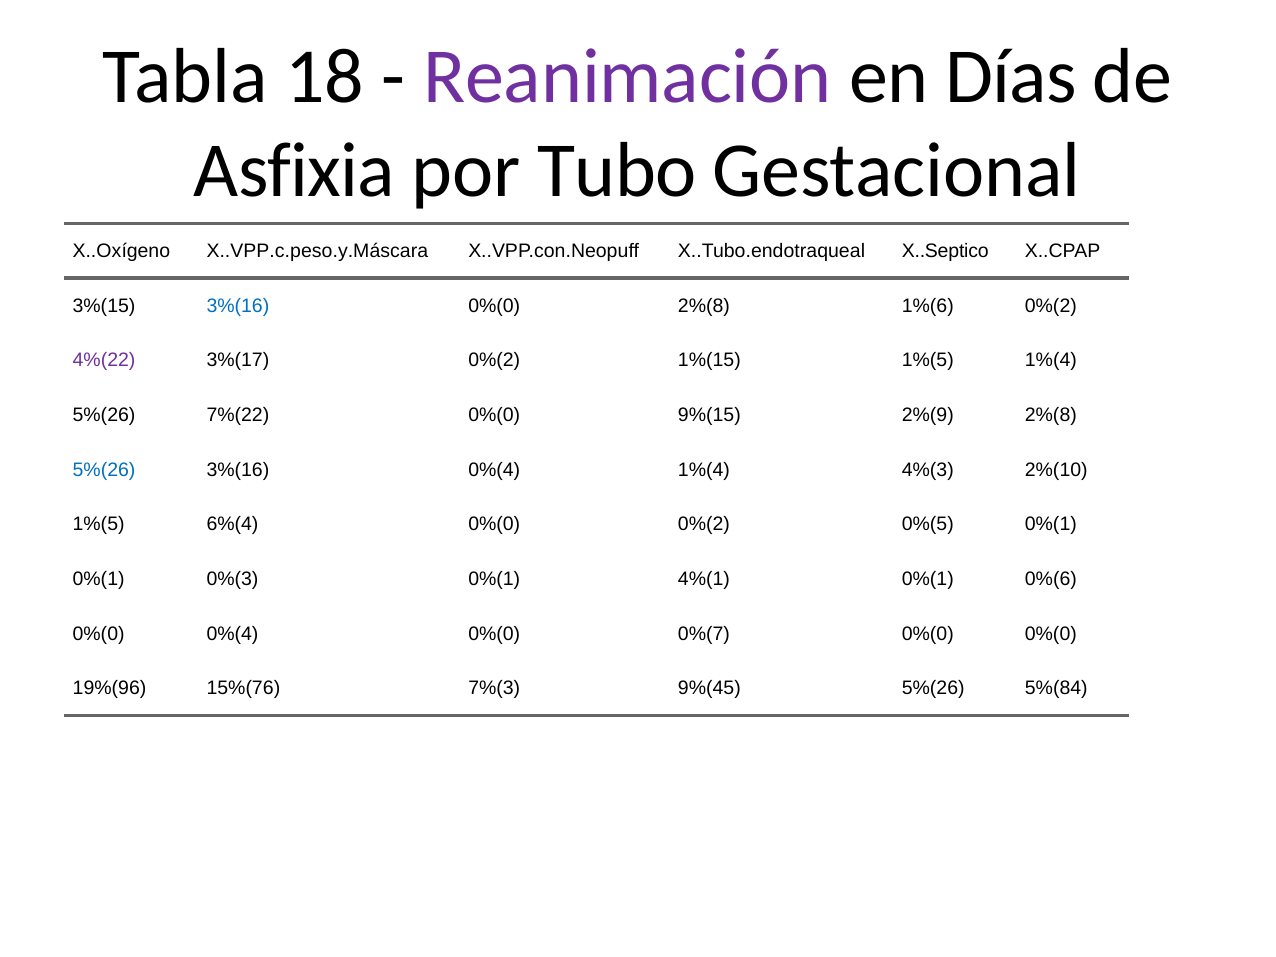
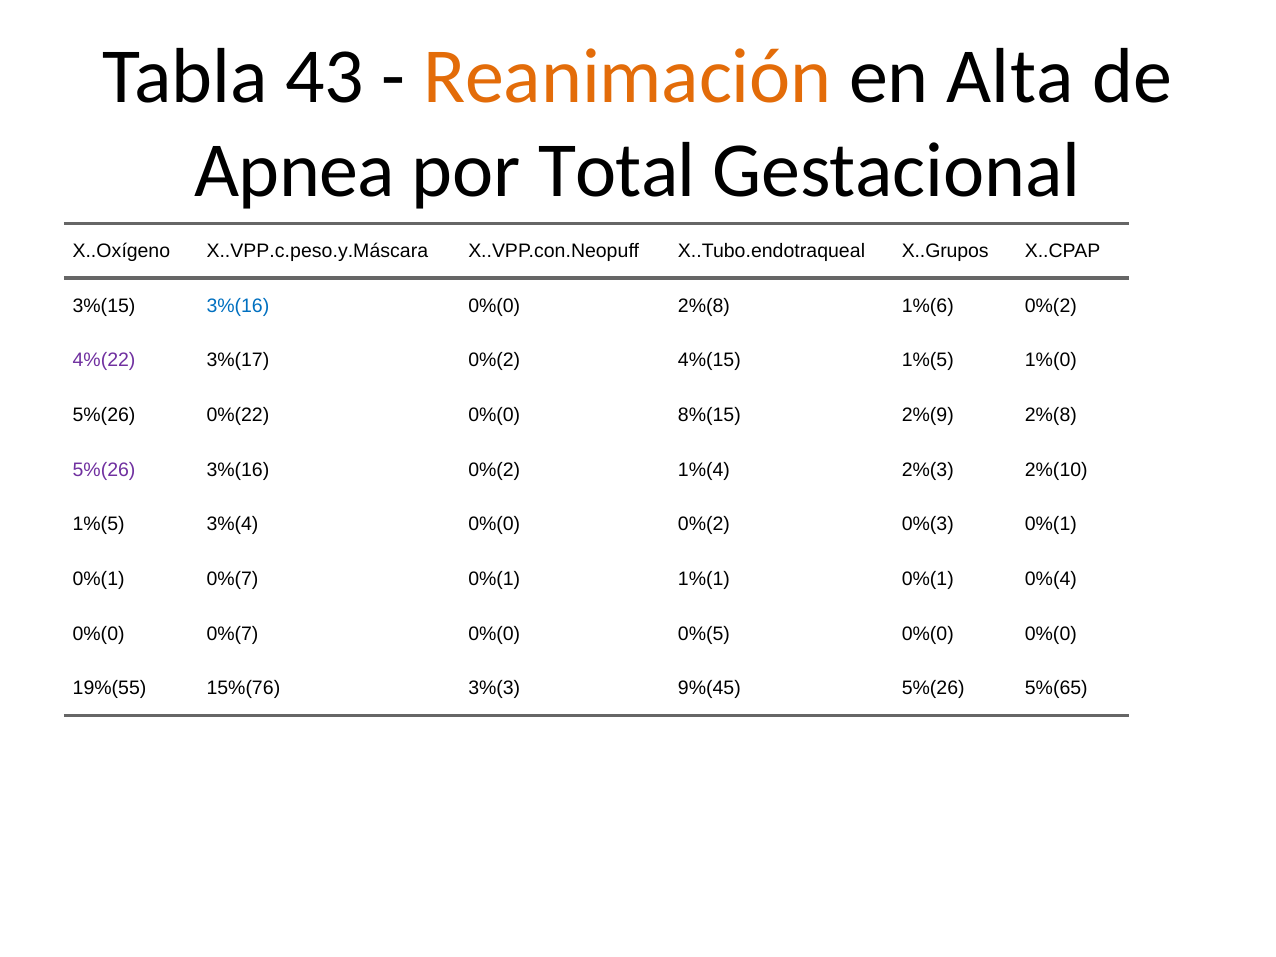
18: 18 -> 43
Reanimación colour: purple -> orange
Días: Días -> Alta
Asfixia: Asfixia -> Apnea
Tubo: Tubo -> Total
X..Septico: X..Septico -> X..Grupos
1%(15: 1%(15 -> 4%(15
1%(5 1%(4: 1%(4 -> 1%(0
7%(22: 7%(22 -> 0%(22
9%(15: 9%(15 -> 8%(15
5%(26 at (104, 470) colour: blue -> purple
3%(16 0%(4: 0%(4 -> 0%(2
4%(3: 4%(3 -> 2%(3
6%(4: 6%(4 -> 3%(4
0%(5: 0%(5 -> 0%(3
0%(1 0%(3: 0%(3 -> 0%(7
4%(1: 4%(1 -> 1%(1
0%(6: 0%(6 -> 0%(4
0%(0 0%(4: 0%(4 -> 0%(7
0%(7: 0%(7 -> 0%(5
19%(96: 19%(96 -> 19%(55
7%(3: 7%(3 -> 3%(3
5%(84: 5%(84 -> 5%(65
